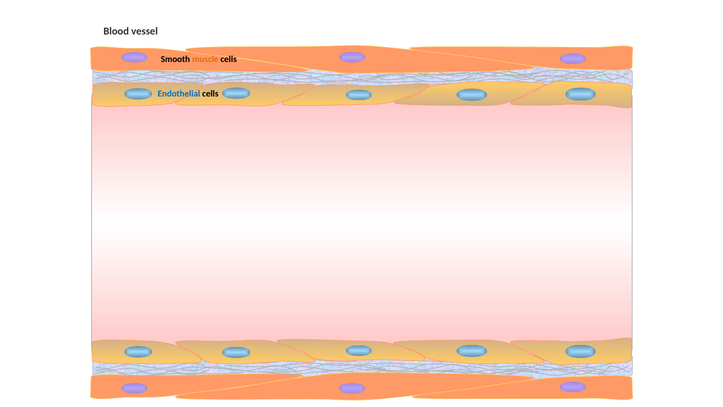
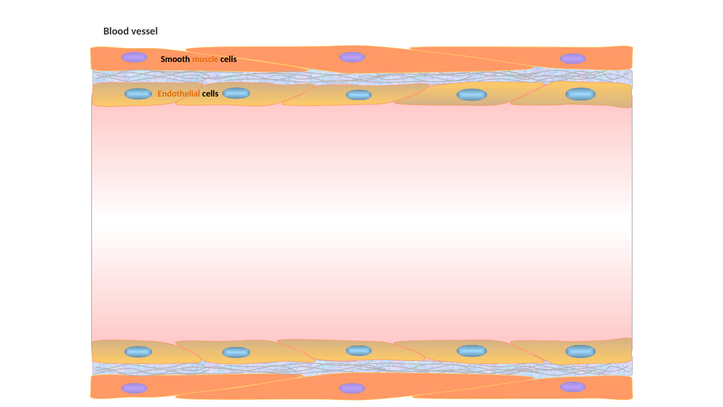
Endothelial colour: blue -> orange
